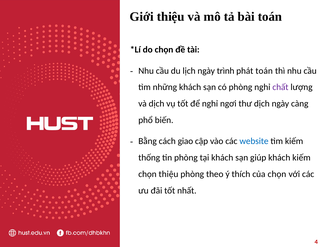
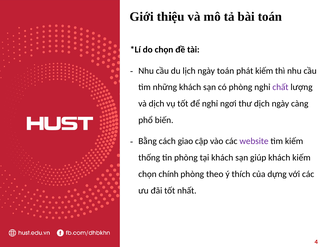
ngày trình: trình -> toán
phát toán: toán -> kiếm
website colour: blue -> purple
chọn thiệu: thiệu -> chính
của chọn: chọn -> dựng
